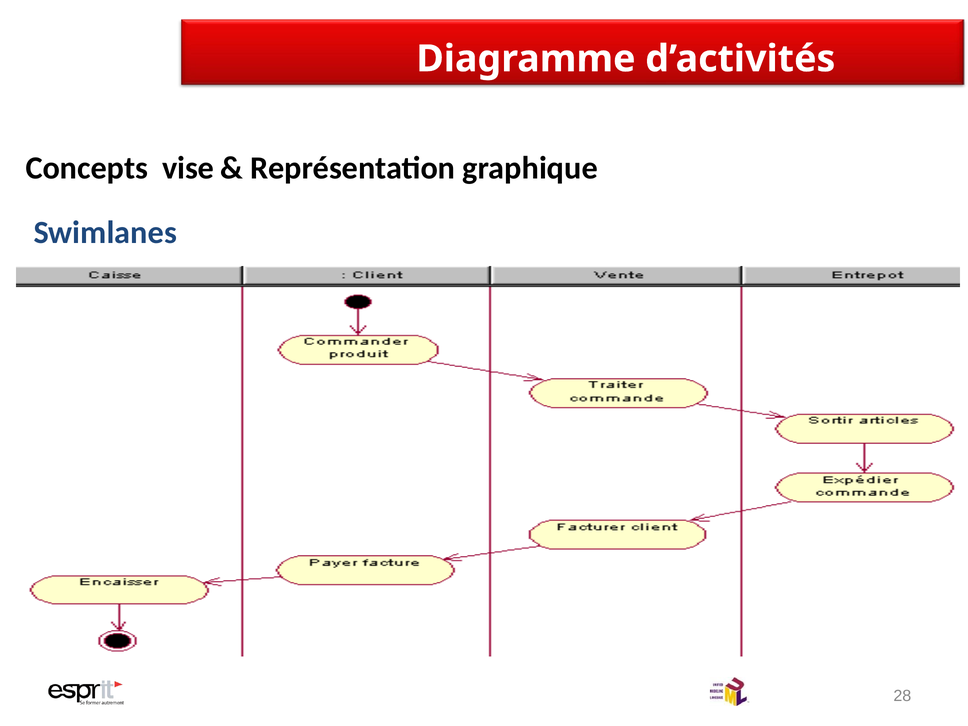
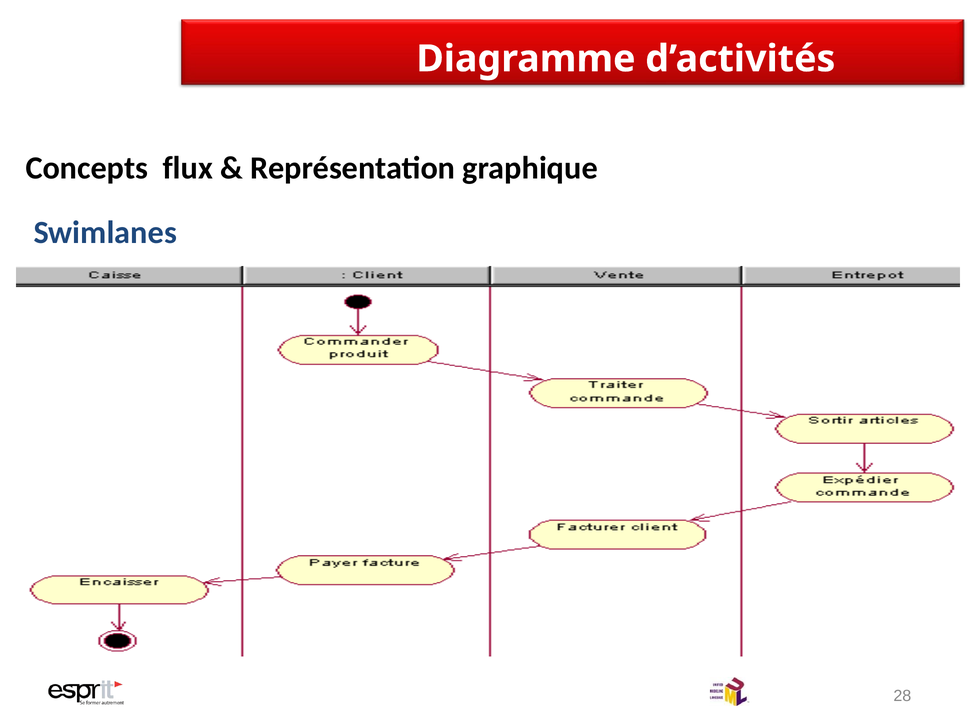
vise: vise -> flux
